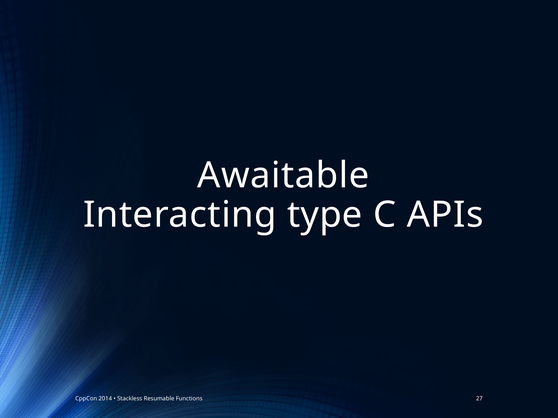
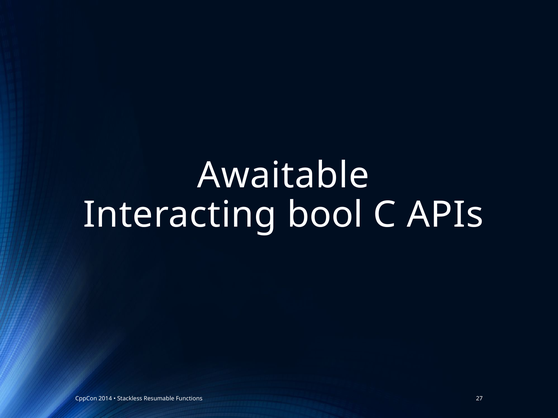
type: type -> bool
